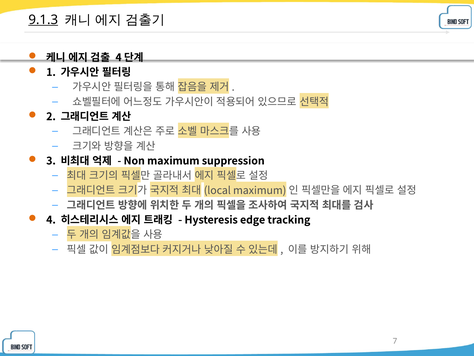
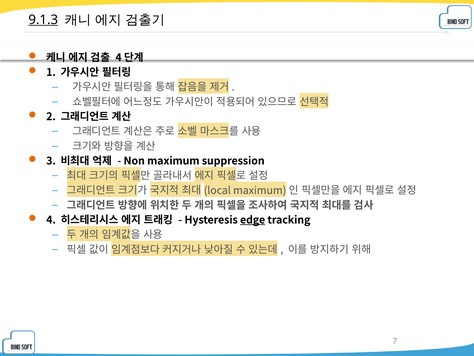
edge underline: none -> present
